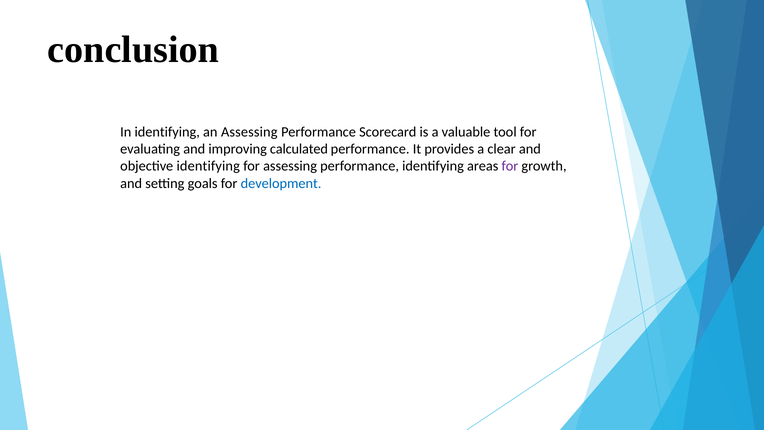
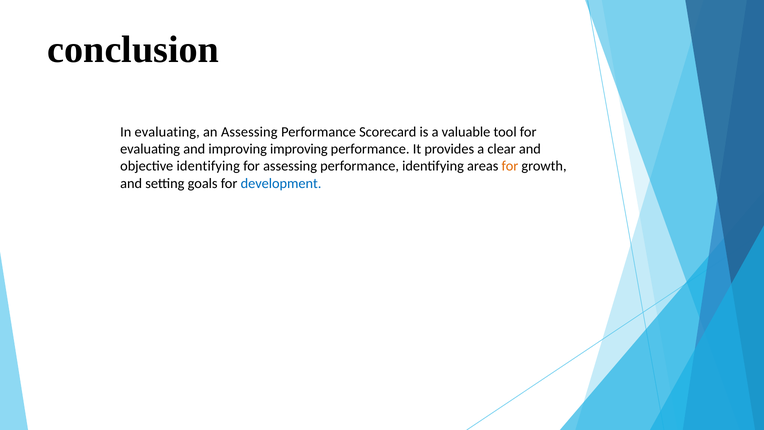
In identifying: identifying -> evaluating
improving calculated: calculated -> improving
for at (510, 166) colour: purple -> orange
